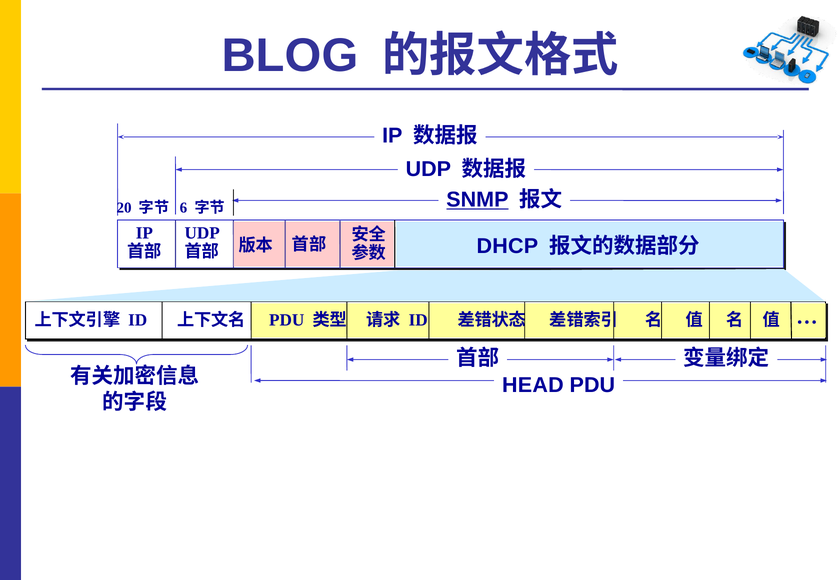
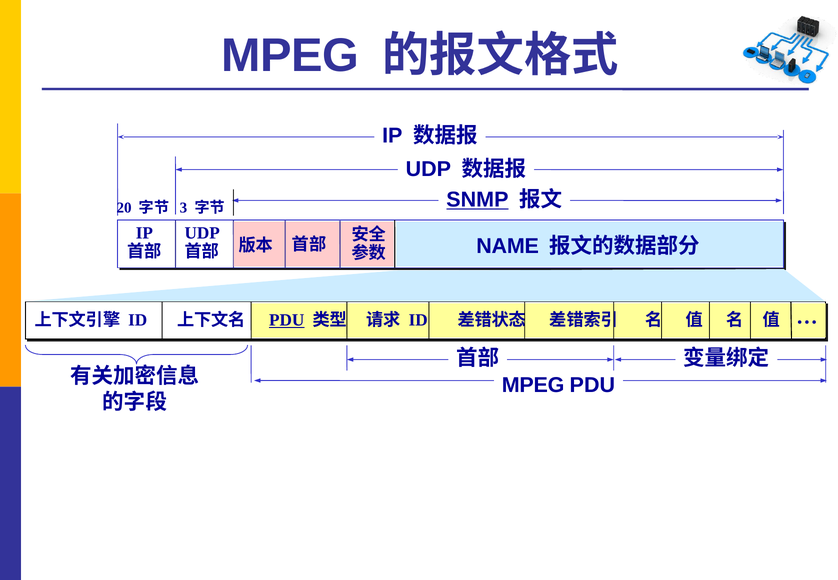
BLOG at (290, 56): BLOG -> MPEG
6: 6 -> 3
DHCP: DHCP -> NAME
PDU at (287, 320) underline: none -> present
HEAD at (533, 385): HEAD -> MPEG
